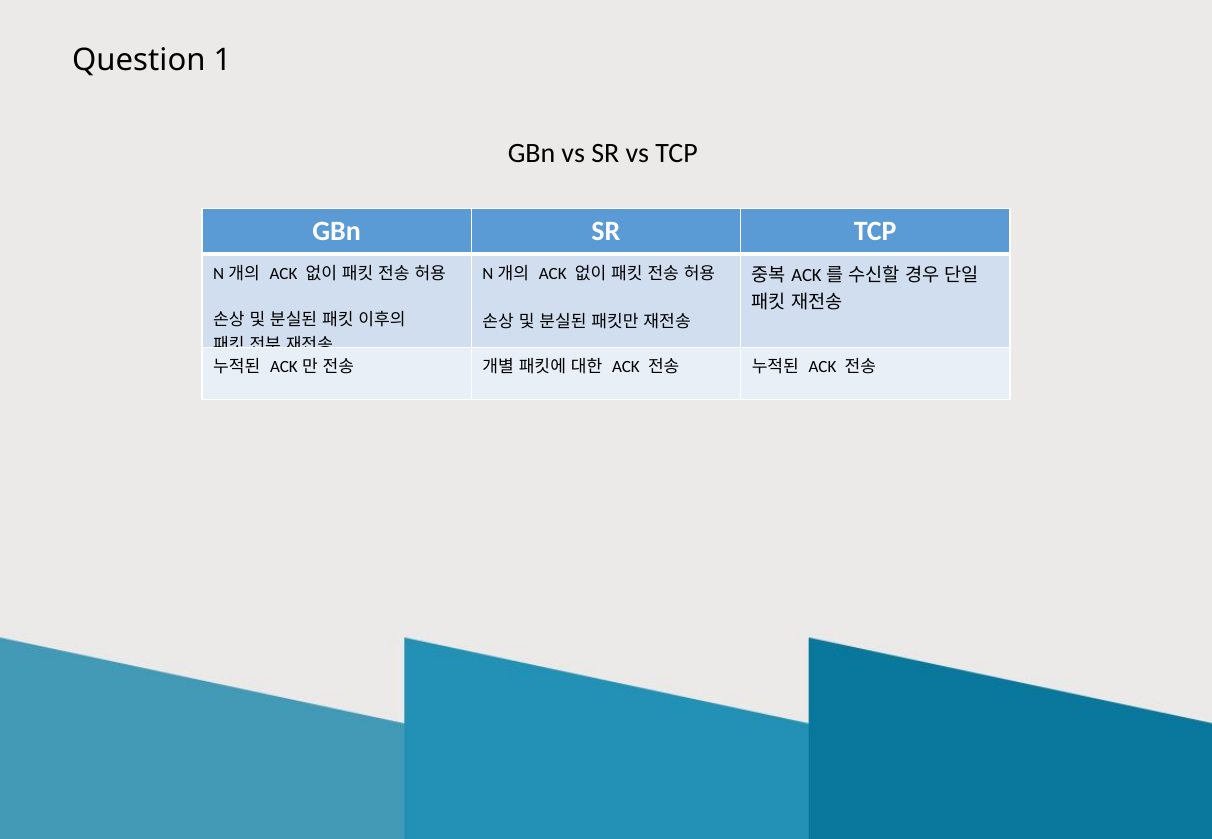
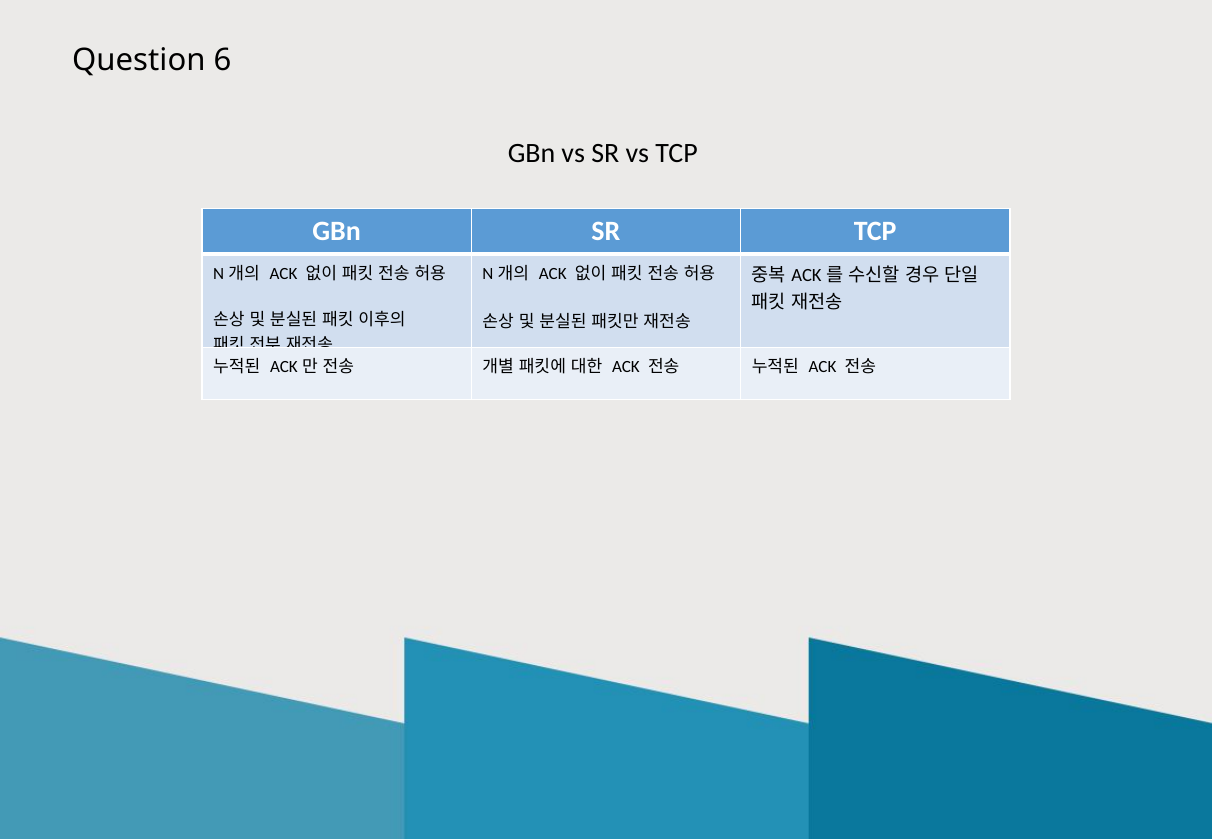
1: 1 -> 6
